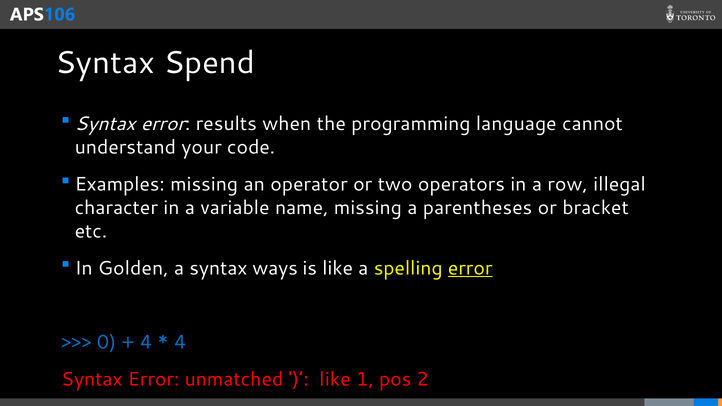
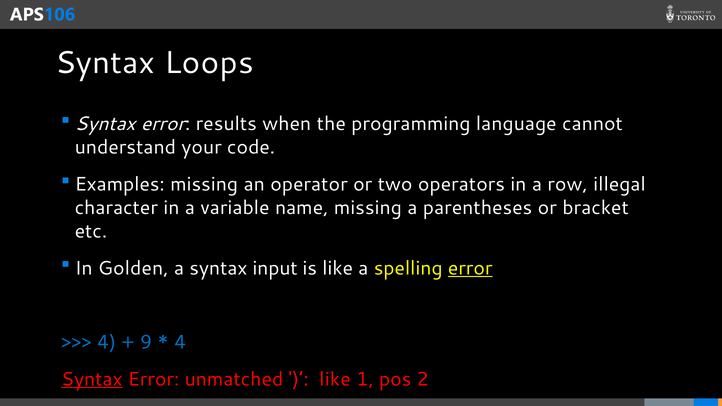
Spend: Spend -> Loops
ways: ways -> input
0 at (106, 342): 0 -> 4
4 at (146, 342): 4 -> 9
Syntax at (92, 379) underline: none -> present
